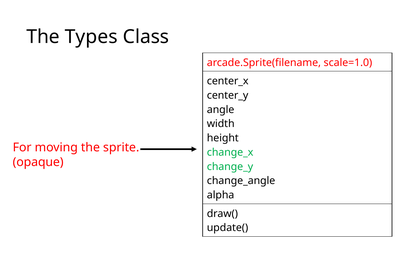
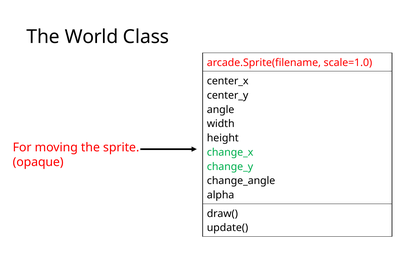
Types: Types -> World
